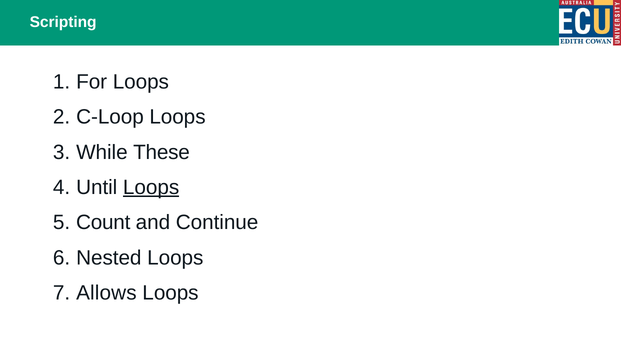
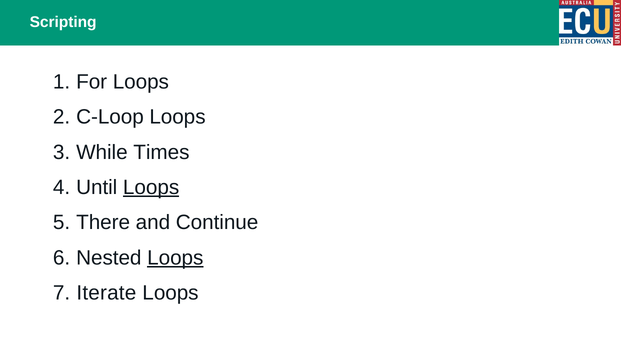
These: These -> Times
Count: Count -> There
Loops at (175, 258) underline: none -> present
Allows: Allows -> Iterate
